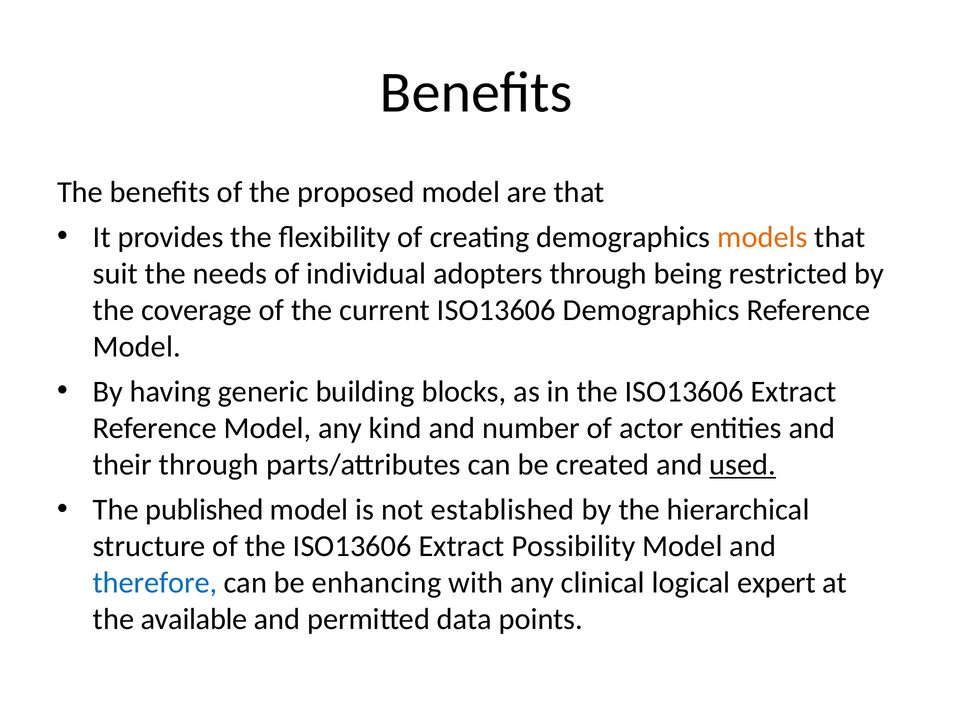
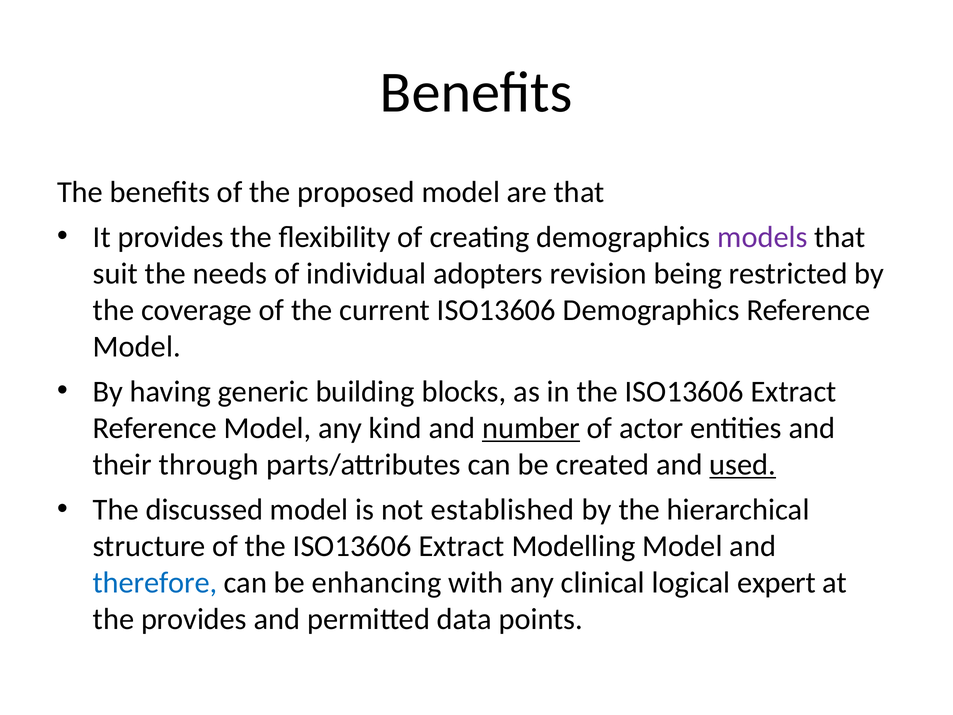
models colour: orange -> purple
adopters through: through -> revision
number underline: none -> present
published: published -> discussed
Possibility: Possibility -> Modelling
the available: available -> provides
